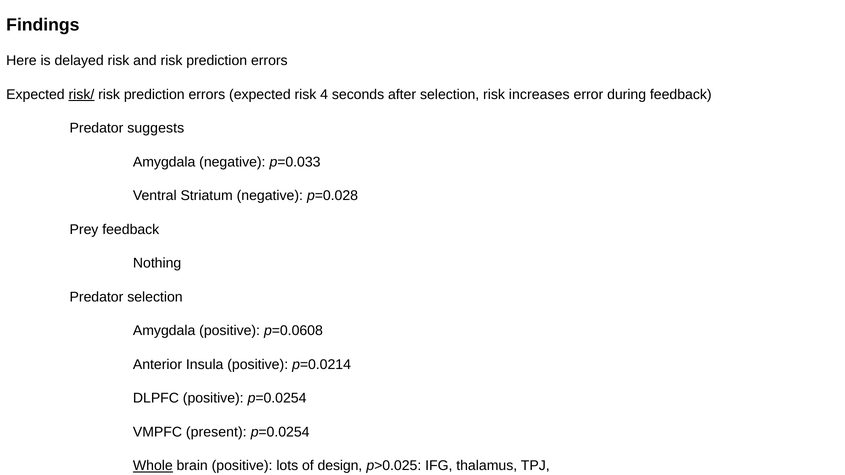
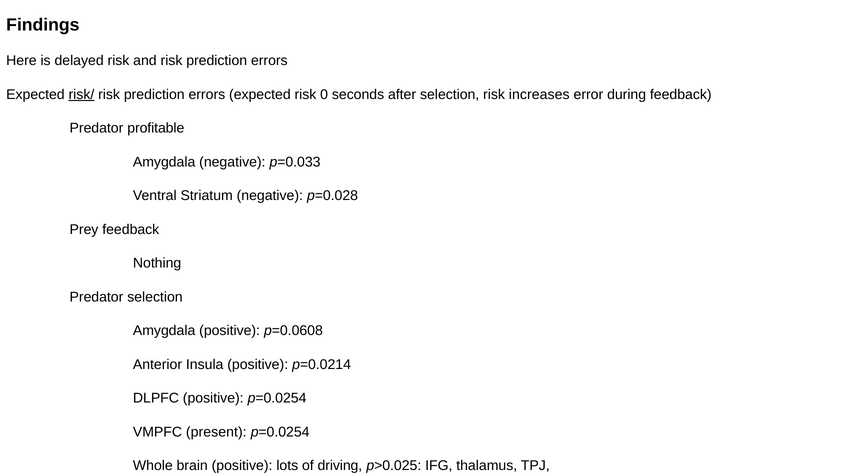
4: 4 -> 0
suggests: suggests -> profitable
Whole underline: present -> none
design: design -> driving
